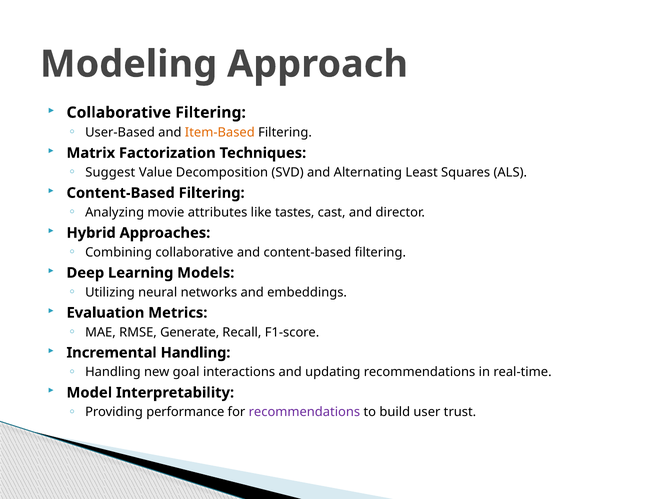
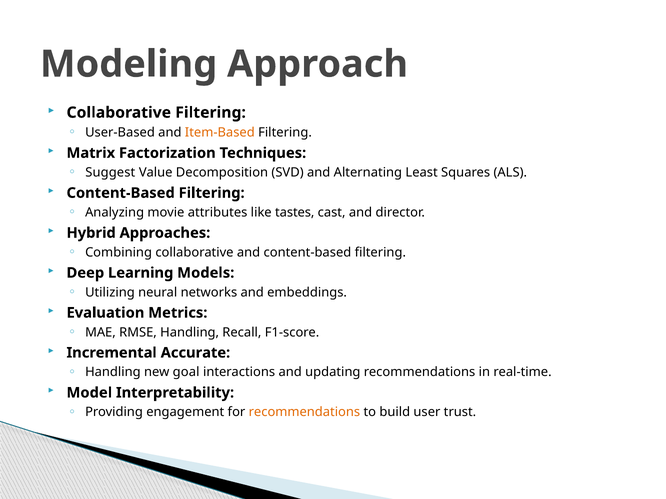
RMSE Generate: Generate -> Handling
Incremental Handling: Handling -> Accurate
performance: performance -> engagement
recommendations at (304, 413) colour: purple -> orange
